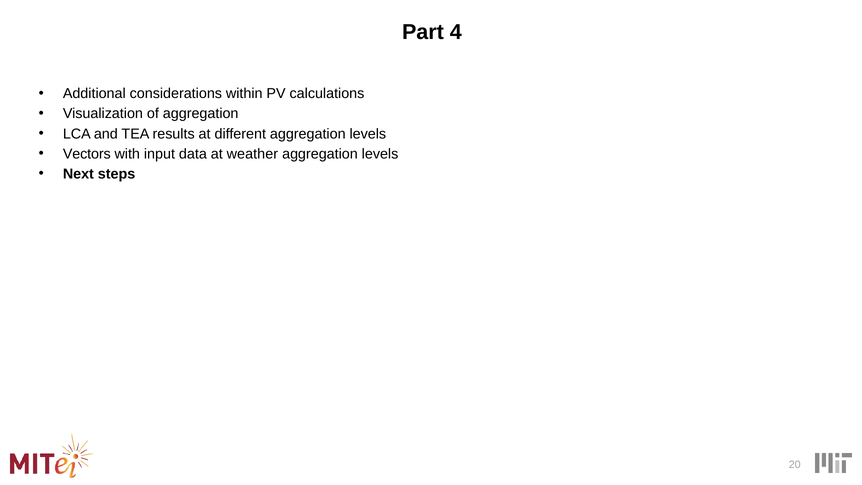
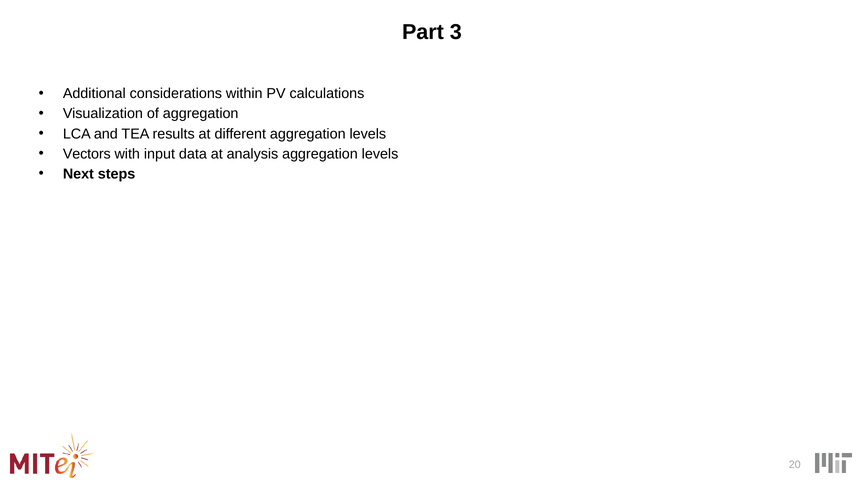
4: 4 -> 3
weather: weather -> analysis
